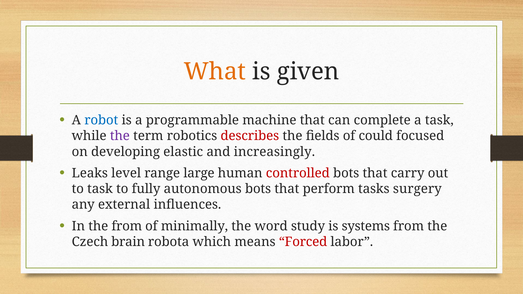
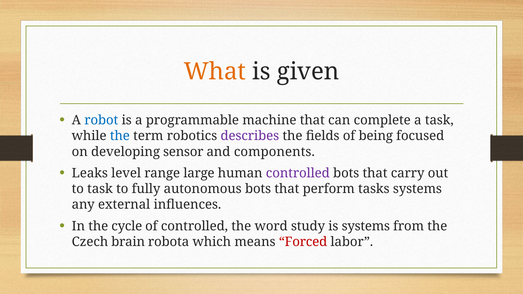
the at (120, 136) colour: purple -> blue
describes colour: red -> purple
could: could -> being
elastic: elastic -> sensor
increasingly: increasingly -> components
controlled at (298, 173) colour: red -> purple
tasks surgery: surgery -> systems
the from: from -> cycle
of minimally: minimally -> controlled
